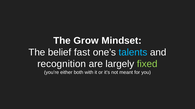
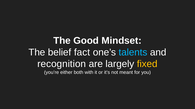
Grow: Grow -> Good
fast: fast -> fact
fixed colour: light green -> yellow
